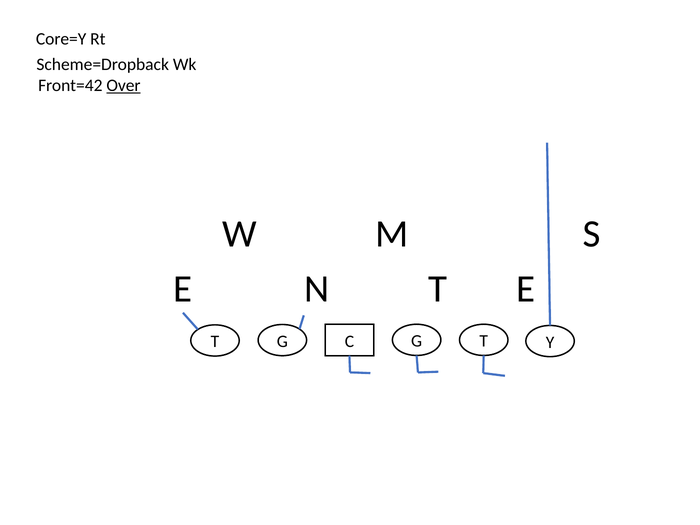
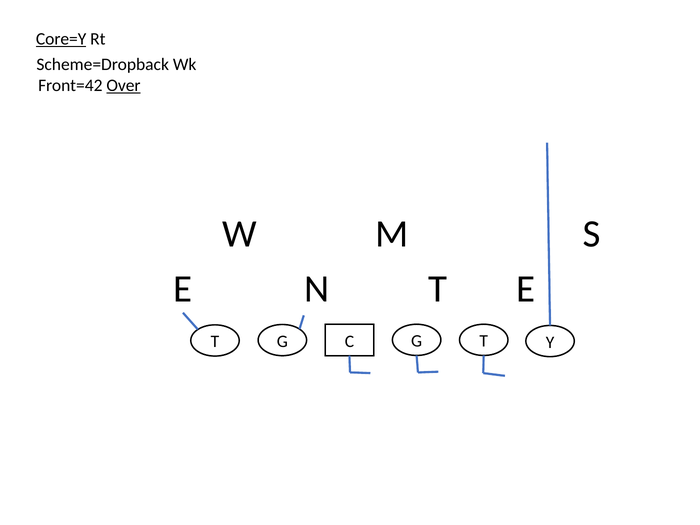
Core=Y underline: none -> present
